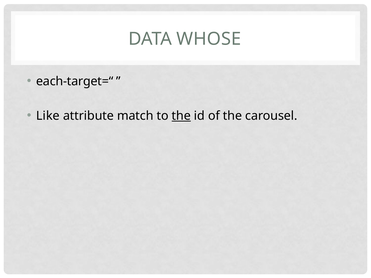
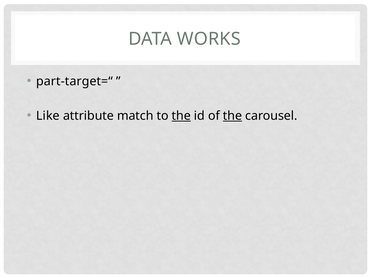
WHOSE: WHOSE -> WORKS
each-target=“: each-target=“ -> part-target=“
the at (233, 116) underline: none -> present
